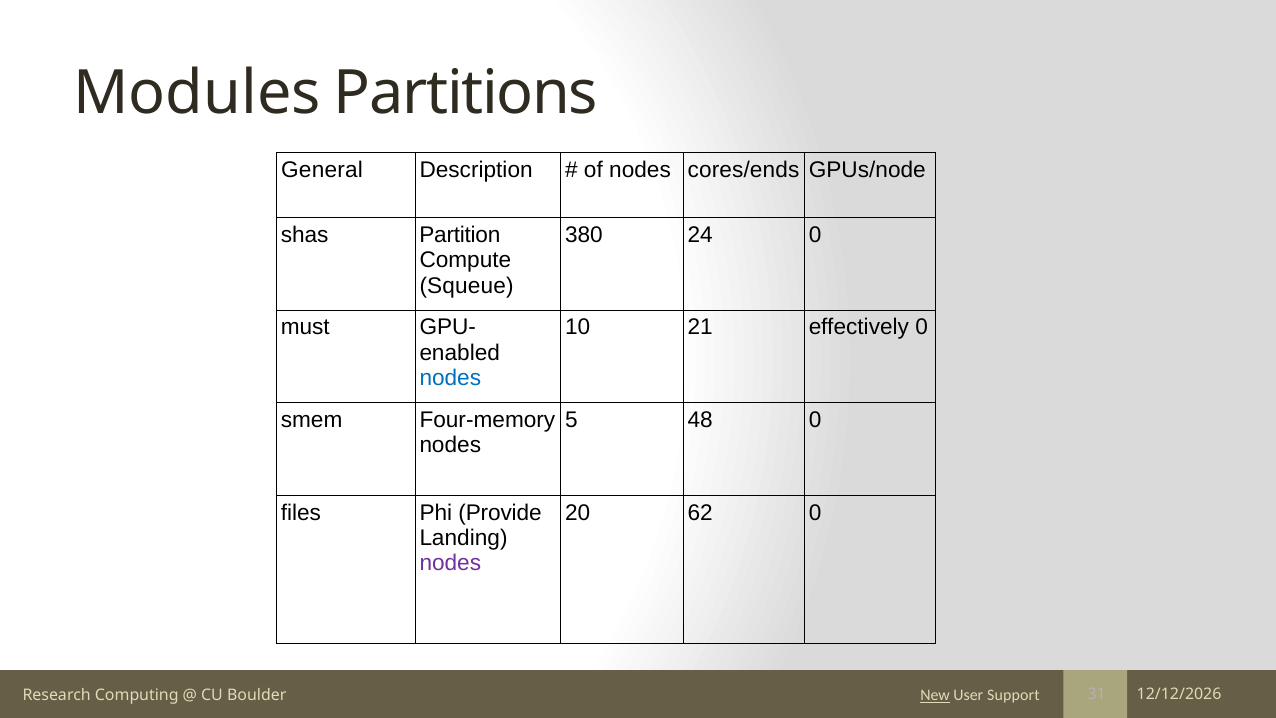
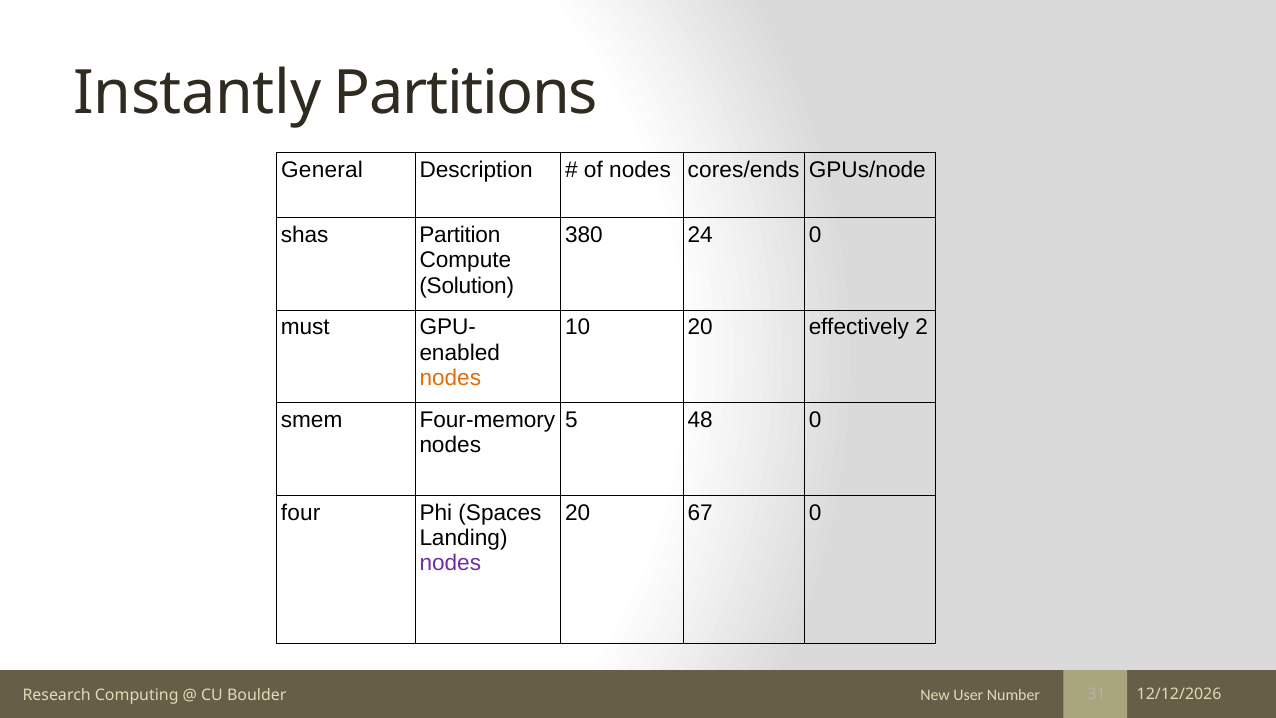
Modules: Modules -> Instantly
Squeue: Squeue -> Solution
10 21: 21 -> 20
effectively 0: 0 -> 2
nodes at (450, 378) colour: blue -> orange
files: files -> four
Provide: Provide -> Spaces
62: 62 -> 67
New underline: present -> none
Support: Support -> Number
